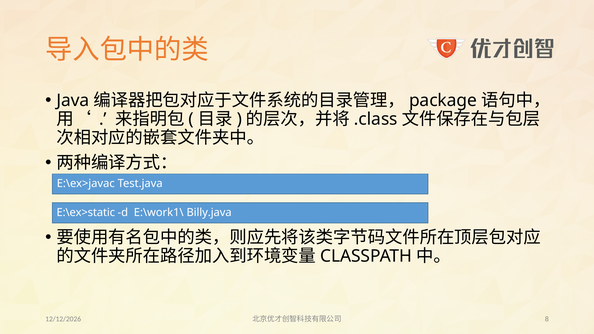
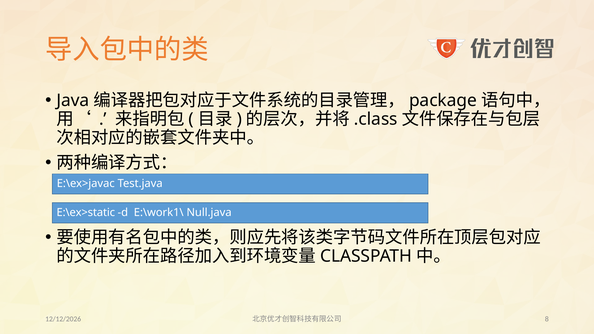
Billy.java: Billy.java -> Null.java
